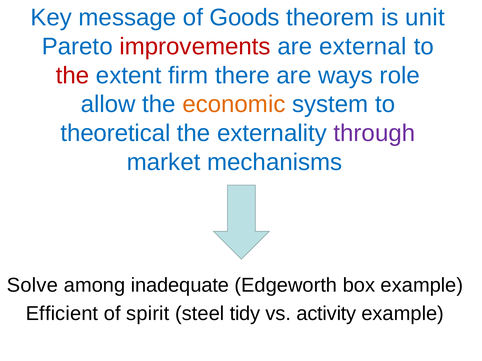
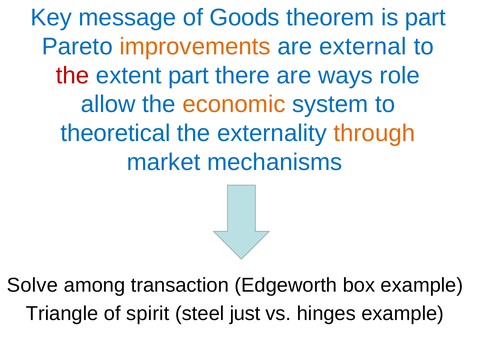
is unit: unit -> part
improvements colour: red -> orange
extent firm: firm -> part
through colour: purple -> orange
inadequate: inadequate -> transaction
Efficient: Efficient -> Triangle
tidy: tidy -> just
activity: activity -> hinges
